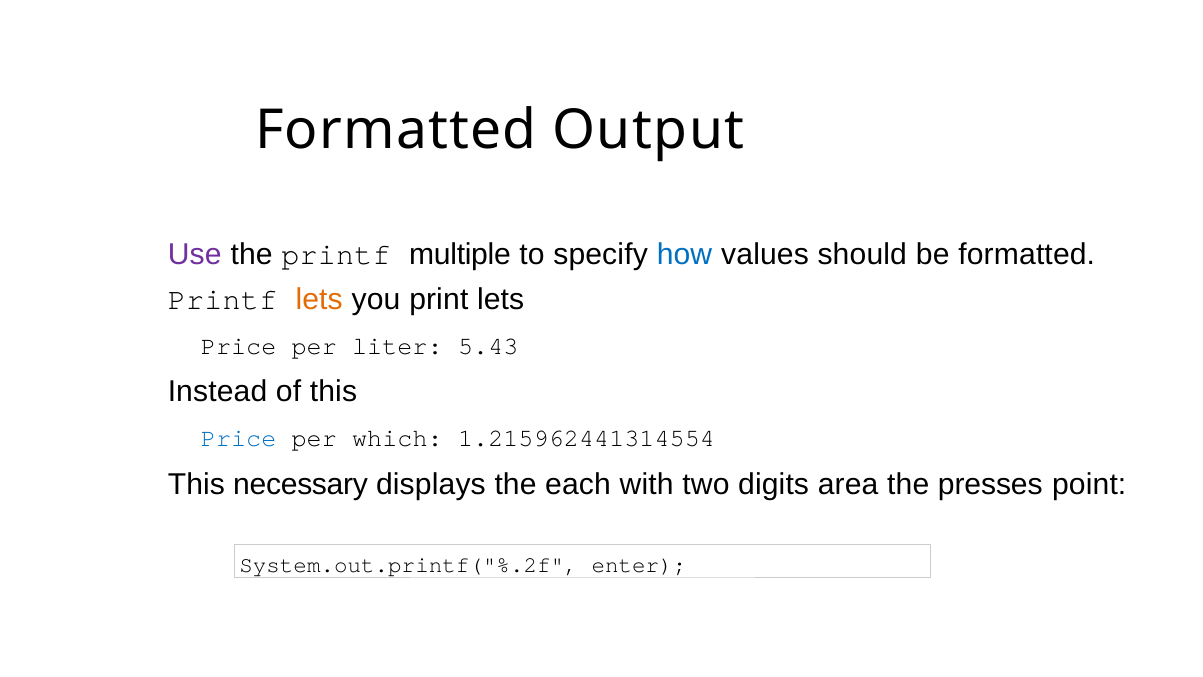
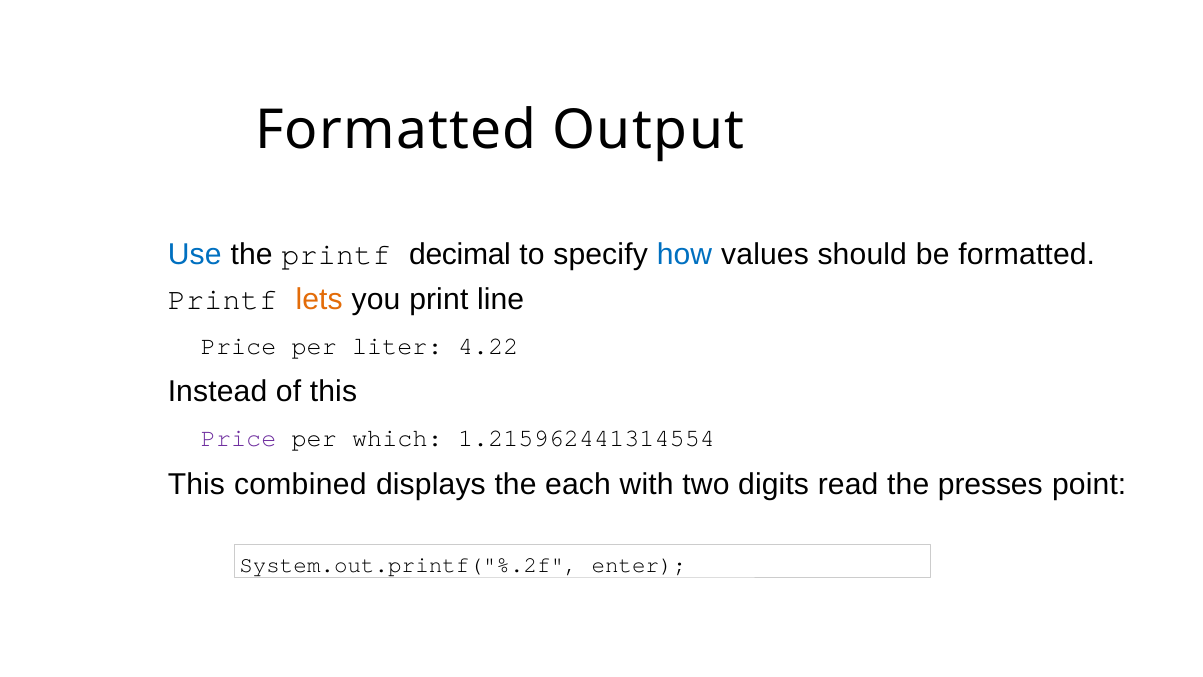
Use colour: purple -> blue
multiple: multiple -> decimal
print lets: lets -> line
5.43: 5.43 -> 4.22
Price at (239, 438) colour: blue -> purple
necessary: necessary -> combined
area: area -> read
